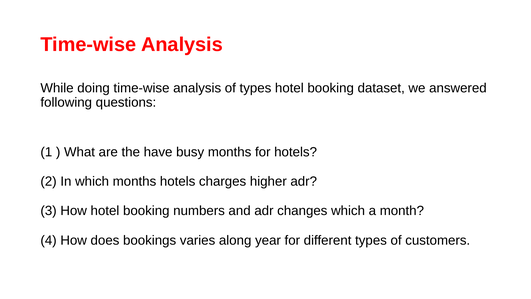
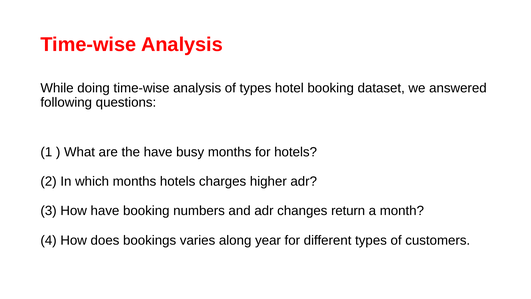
How hotel: hotel -> have
changes which: which -> return
